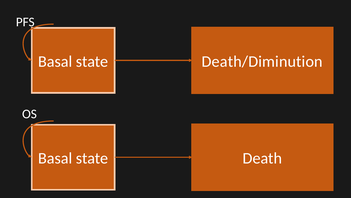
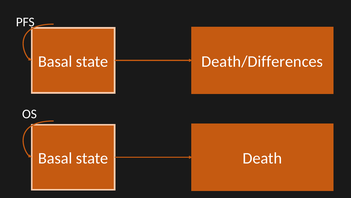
Death/Diminution: Death/Diminution -> Death/Differences
